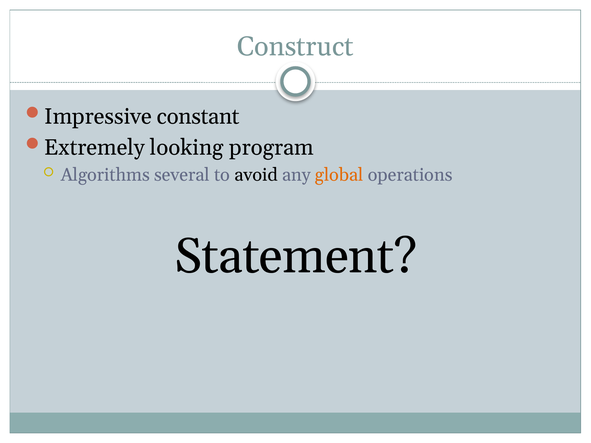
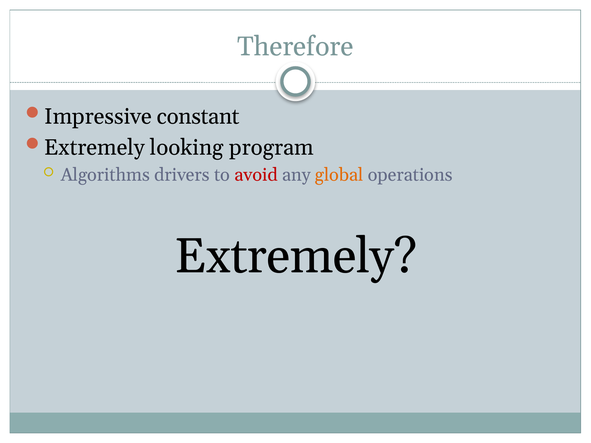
Construct: Construct -> Therefore
several: several -> drivers
avoid colour: black -> red
Statement at (296, 256): Statement -> Extremely
